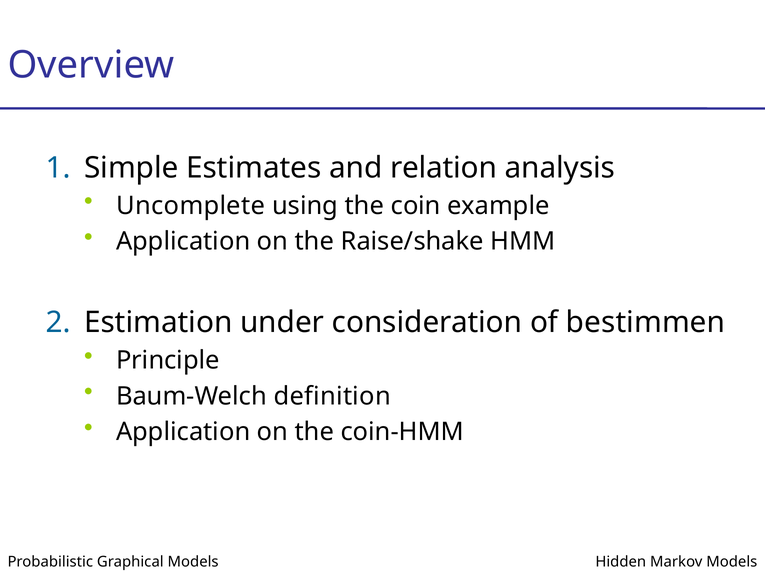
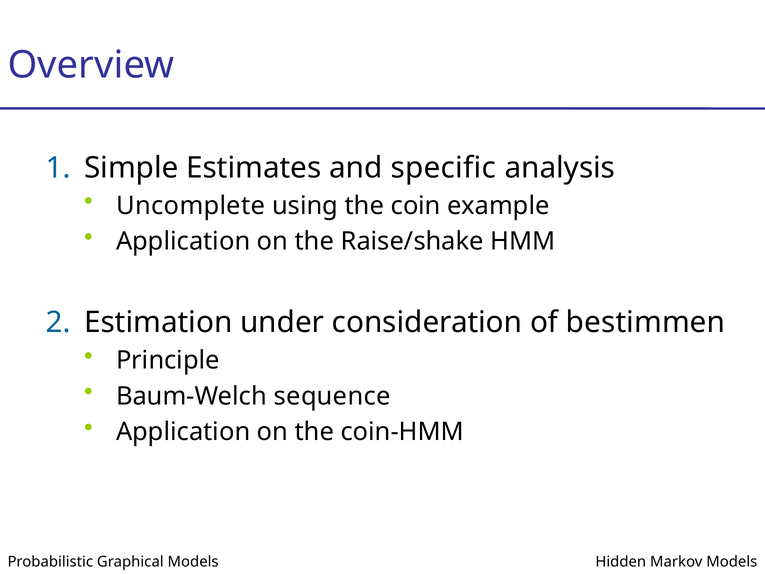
relation: relation -> specific
definition: definition -> sequence
